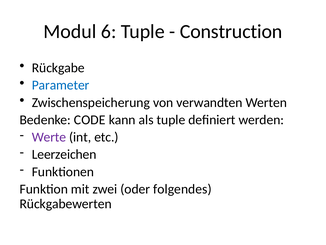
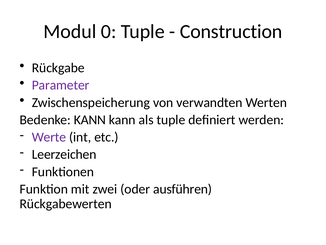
6: 6 -> 0
Parameter colour: blue -> purple
Bedenke CODE: CODE -> KANN
folgendes: folgendes -> ausführen
